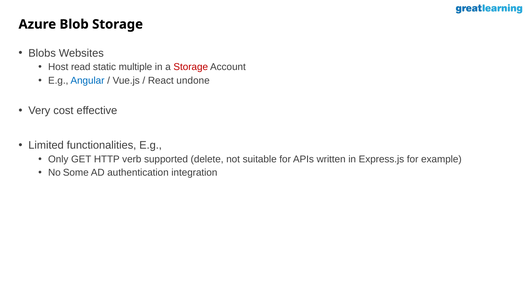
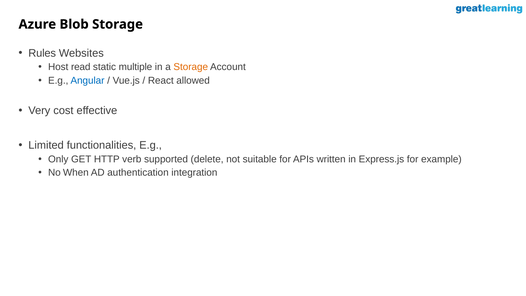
Blobs: Blobs -> Rules
Storage at (191, 67) colour: red -> orange
undone: undone -> allowed
Some: Some -> When
